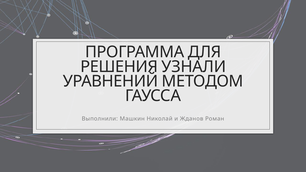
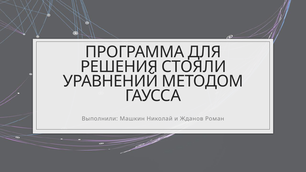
УЗНАЛИ: УЗНАЛИ -> СТОЯЛИ
